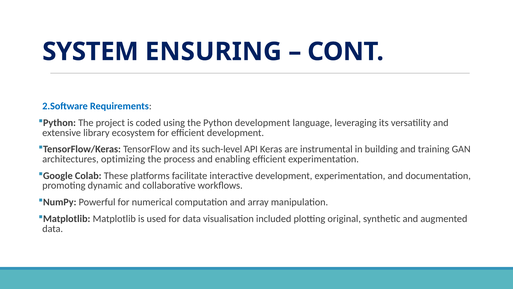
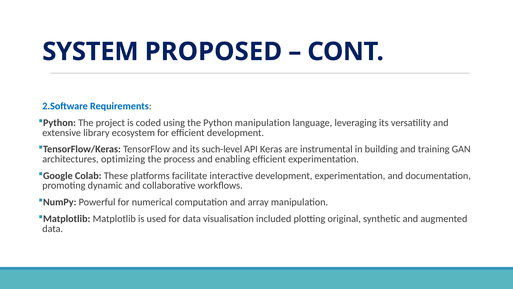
ENSURING: ENSURING -> PROPOSED
Python development: development -> manipulation
